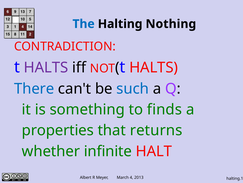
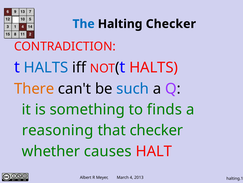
Halting Nothing: Nothing -> Checker
HALTS at (46, 67) colour: purple -> blue
There colour: blue -> orange
properties: properties -> reasoning
that returns: returns -> checker
infinite: infinite -> causes
